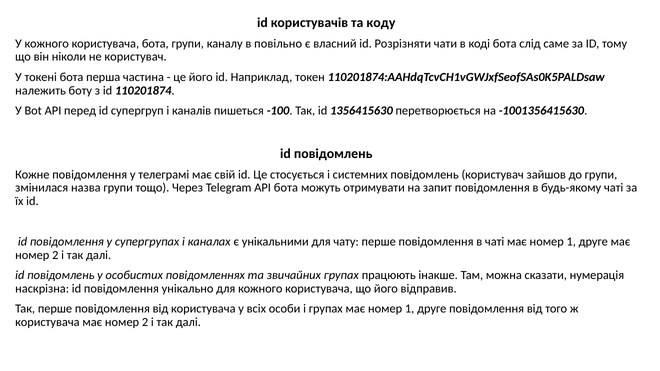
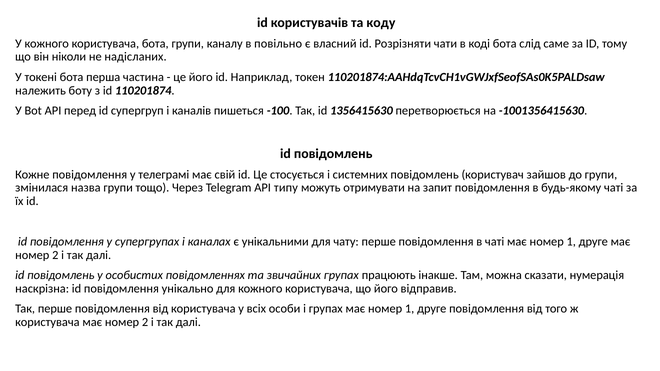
не користувач: користувач -> надісланих
API бота: бота -> типу
